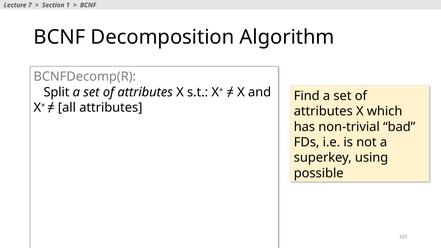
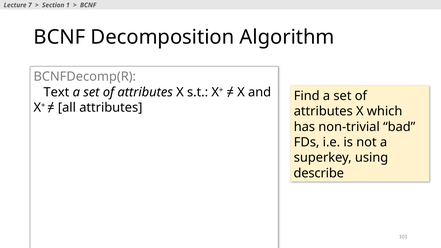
Split: Split -> Text
possible: possible -> describe
